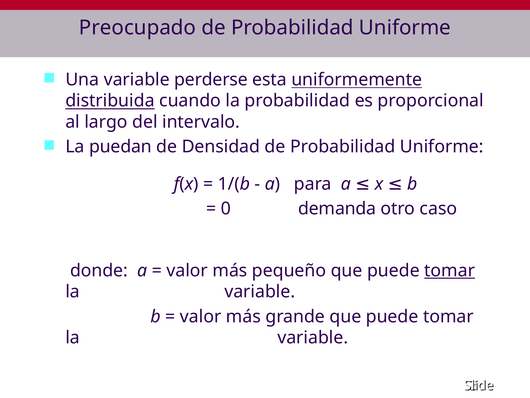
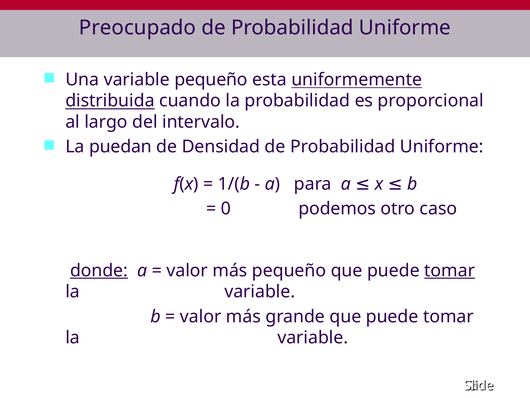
variable perderse: perderse -> pequeño
demanda: demanda -> podemos
donde underline: none -> present
